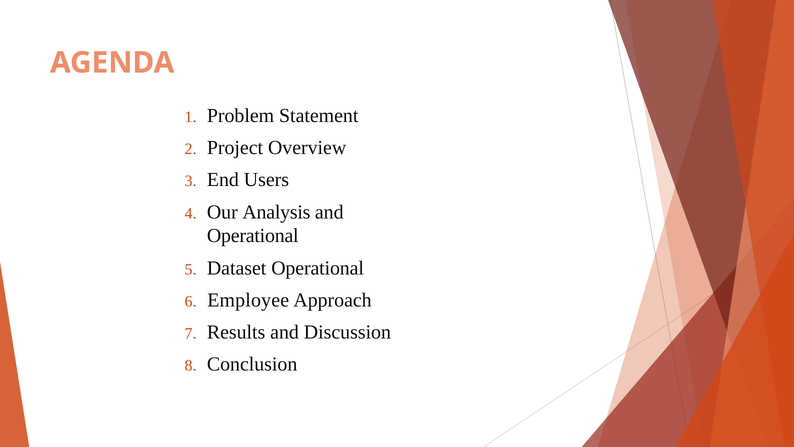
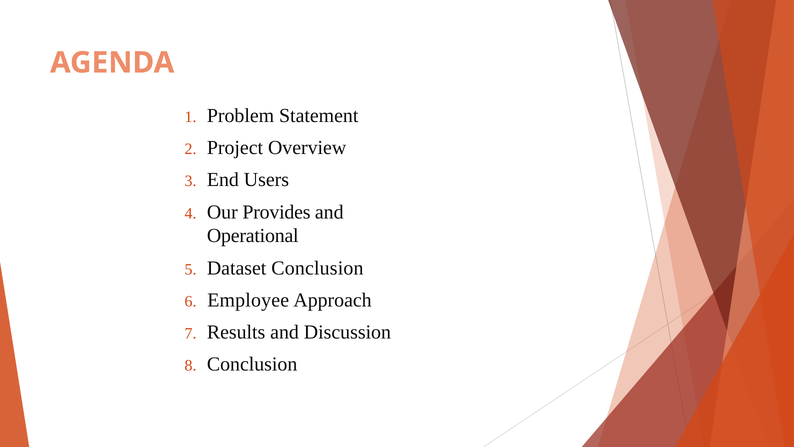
Analysis: Analysis -> Provides
Dataset Operational: Operational -> Conclusion
